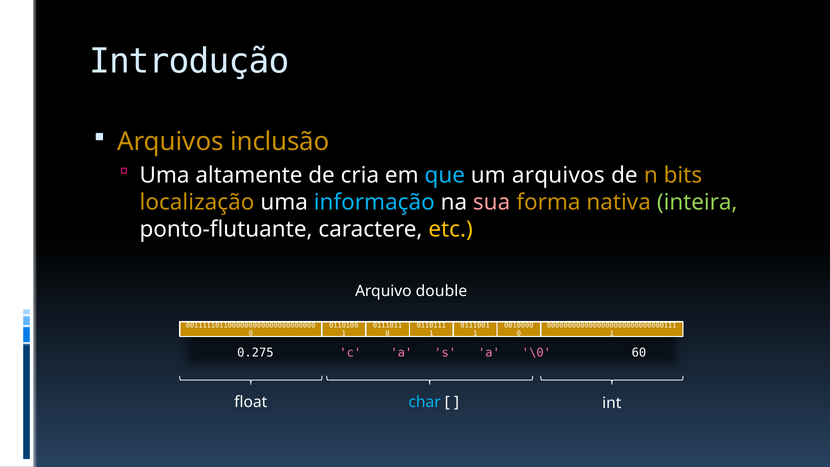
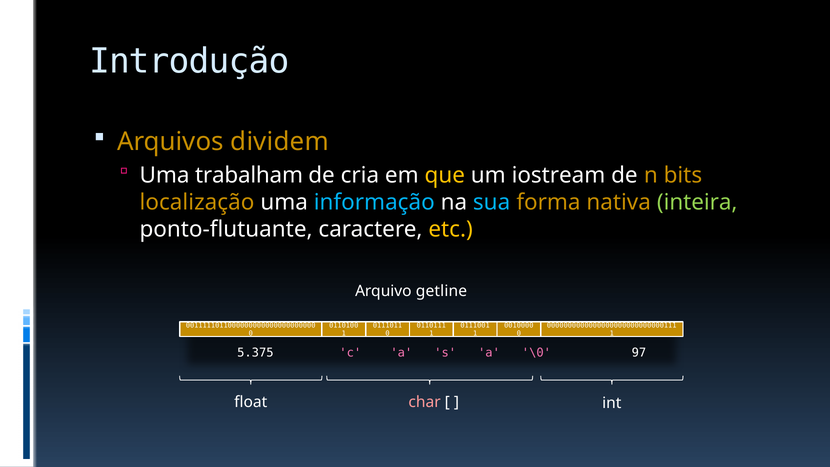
inclusão: inclusão -> dividem
altamente: altamente -> trabalham
que colour: light blue -> yellow
um arquivos: arquivos -> iostream
sua colour: pink -> light blue
double: double -> getline
0.275: 0.275 -> 5.375
60: 60 -> 97
char colour: light blue -> pink
